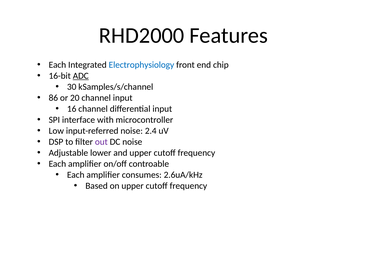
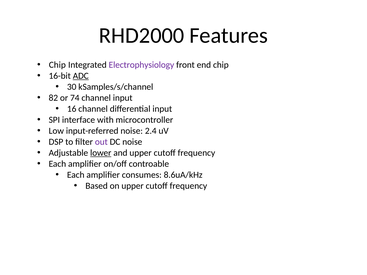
Each at (57, 65): Each -> Chip
Electrophysiology colour: blue -> purple
86: 86 -> 82
20: 20 -> 74
lower underline: none -> present
2.6uA/kHz: 2.6uA/kHz -> 8.6uA/kHz
